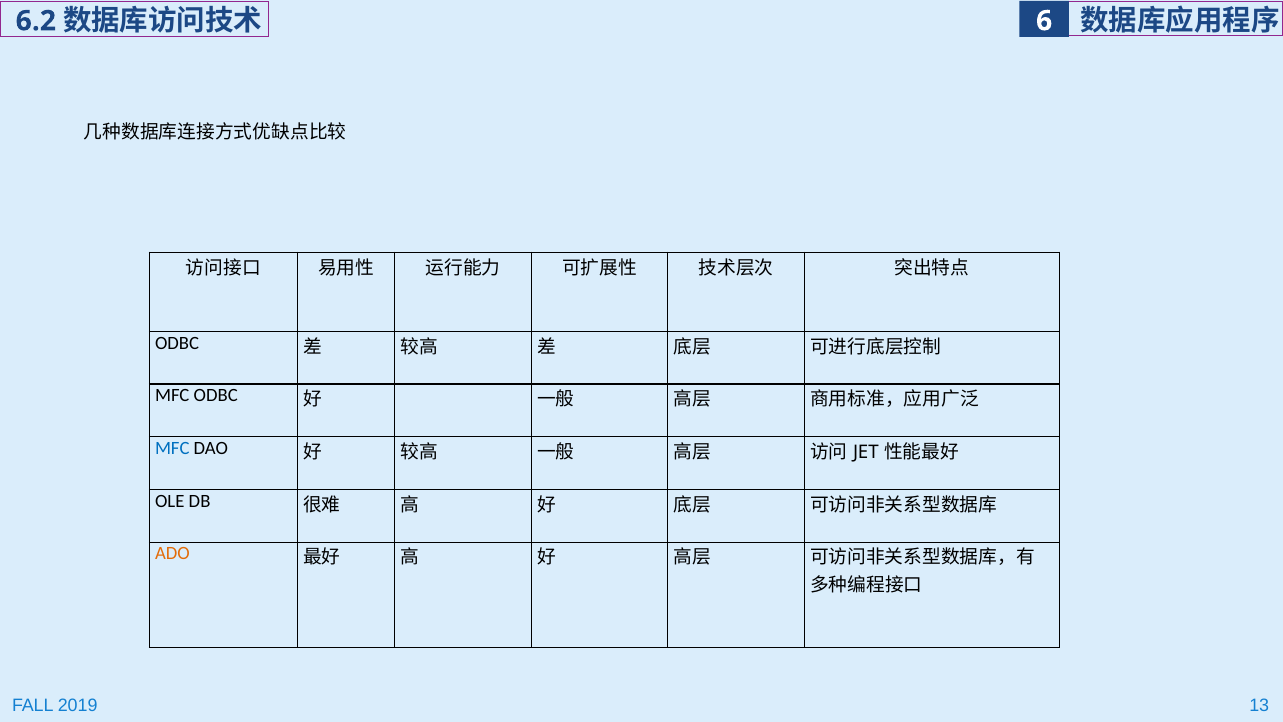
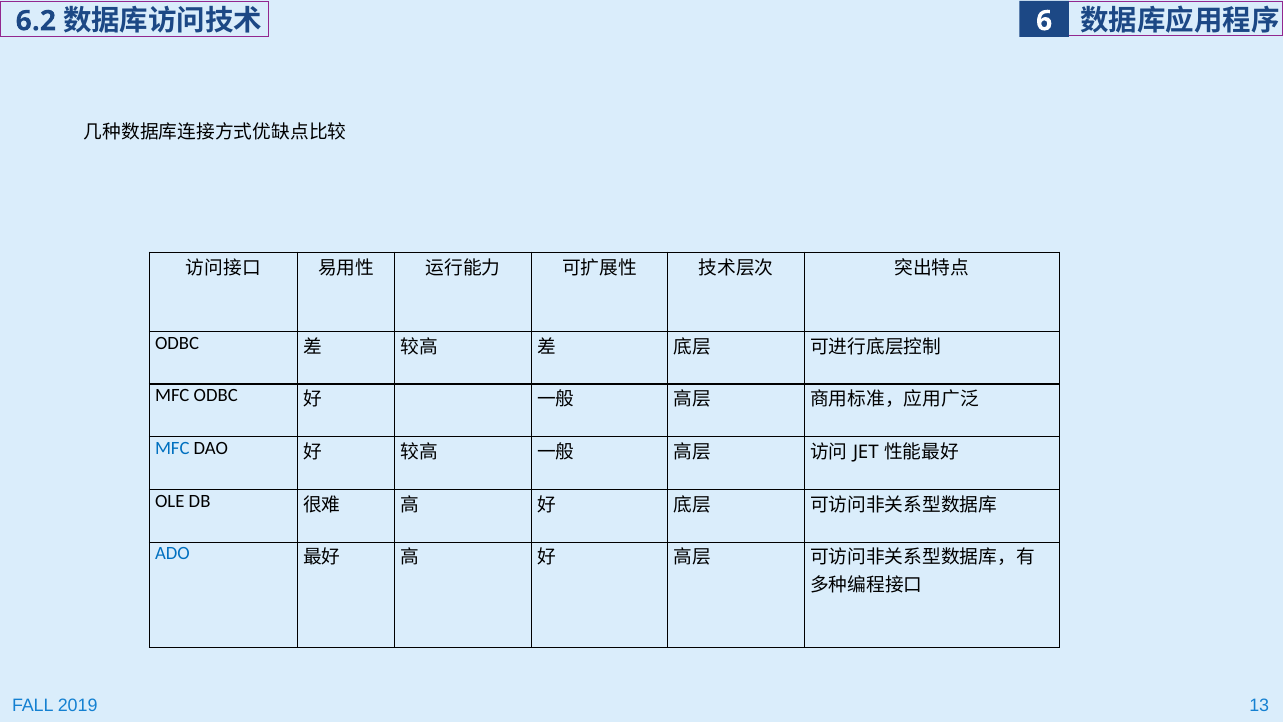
ADO colour: orange -> blue
